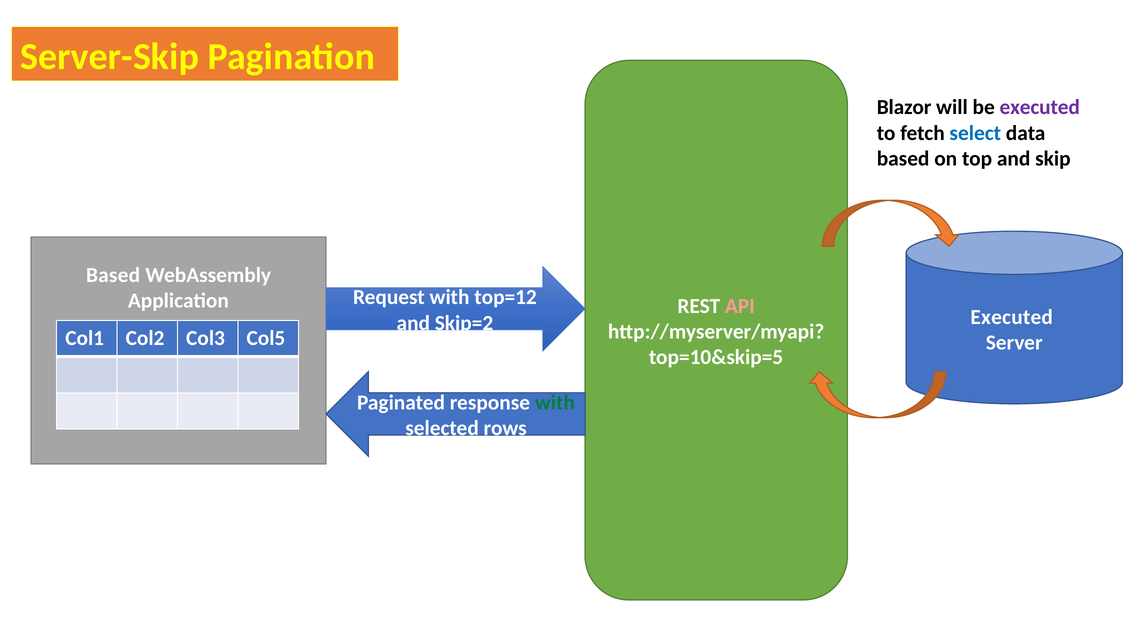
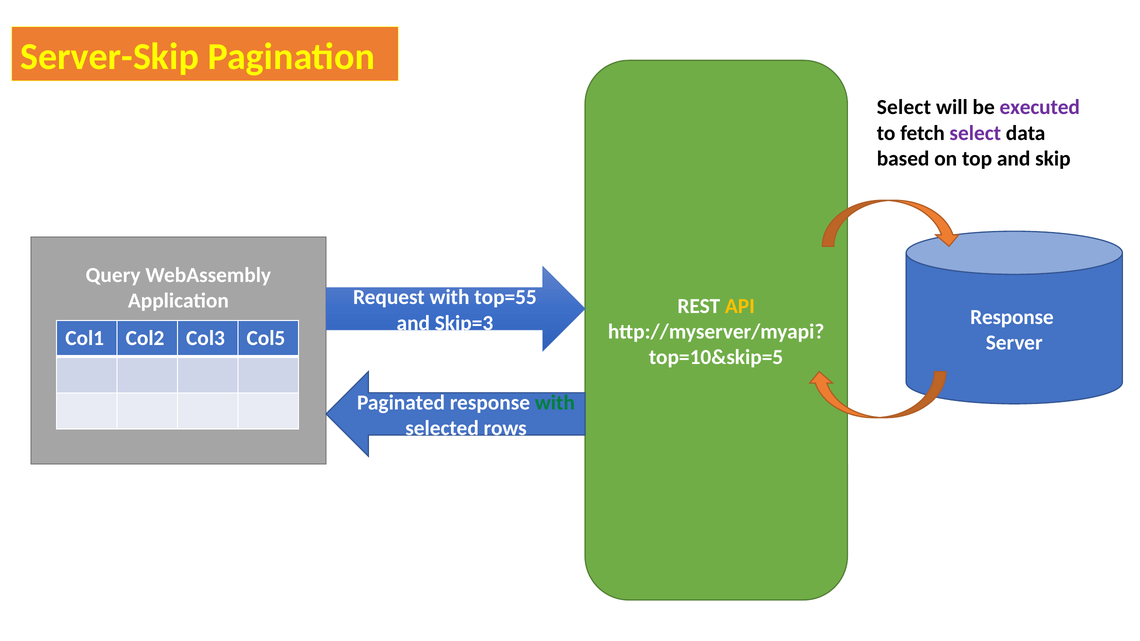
Blazor at (904, 107): Blazor -> Select
select at (975, 133) colour: blue -> purple
Based at (113, 275): Based -> Query
top=12: top=12 -> top=55
API colour: pink -> yellow
Executed at (1012, 317): Executed -> Response
Skip=2: Skip=2 -> Skip=3
